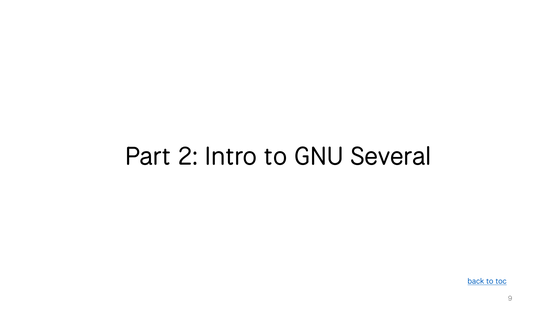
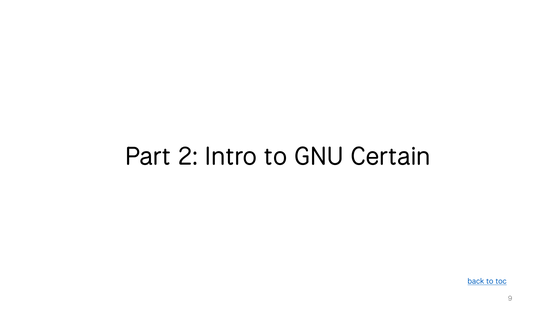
Several: Several -> Certain
